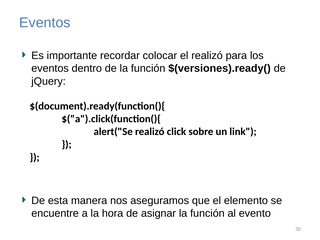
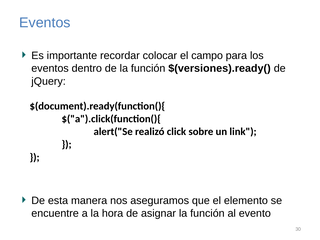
el realizó: realizó -> campo
